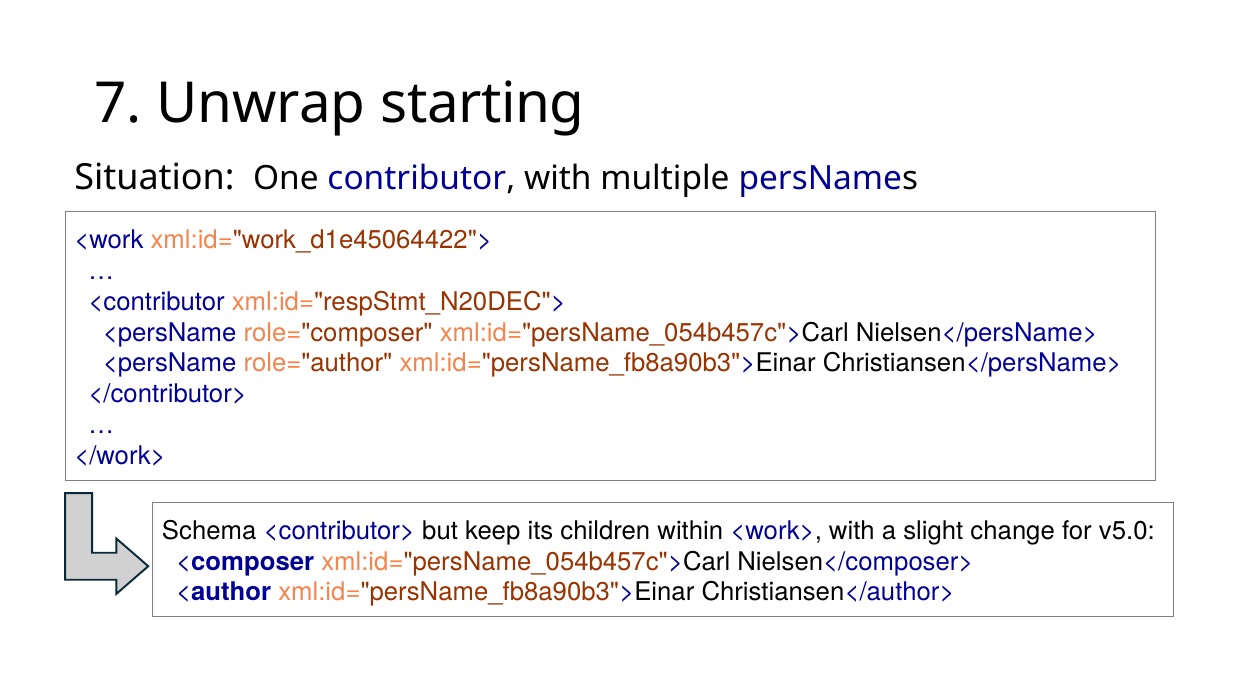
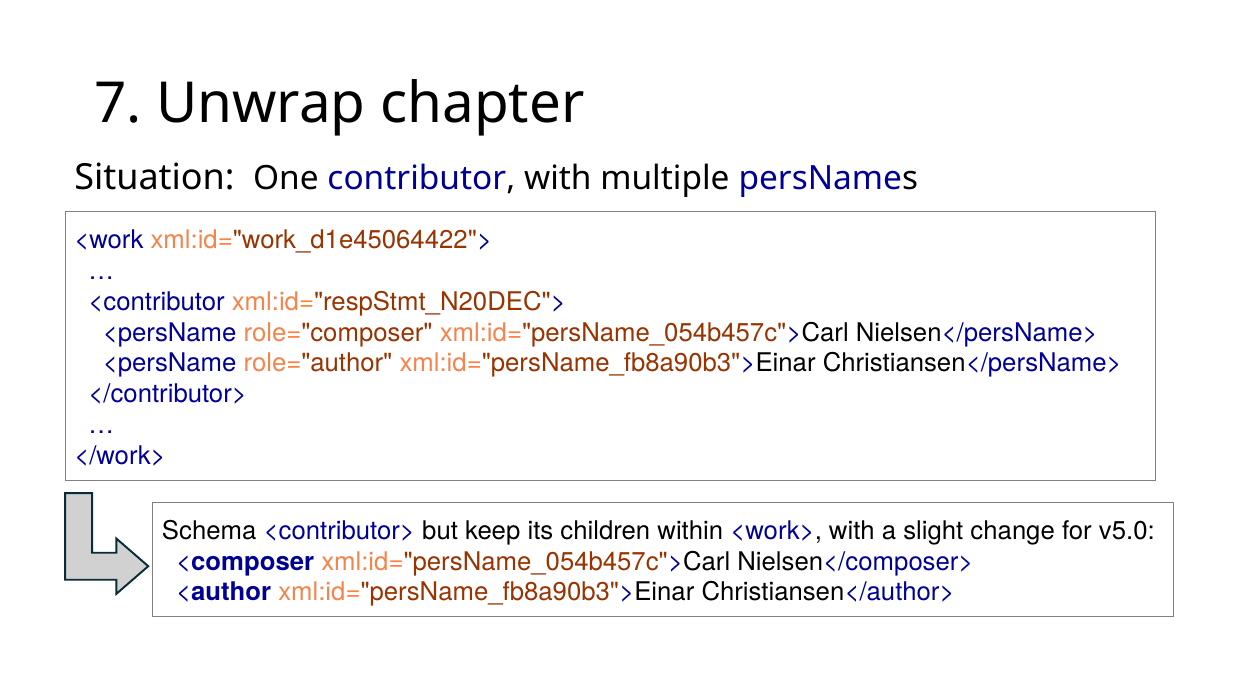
starting: starting -> chapter
